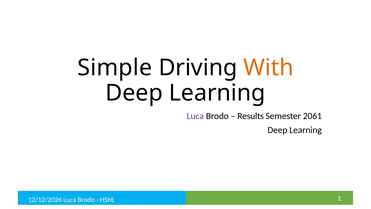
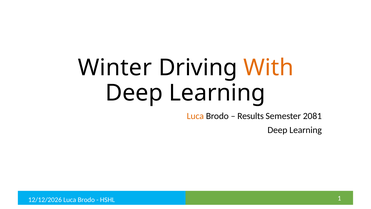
Simple: Simple -> Winter
Luca at (195, 116) colour: purple -> orange
2061: 2061 -> 2081
